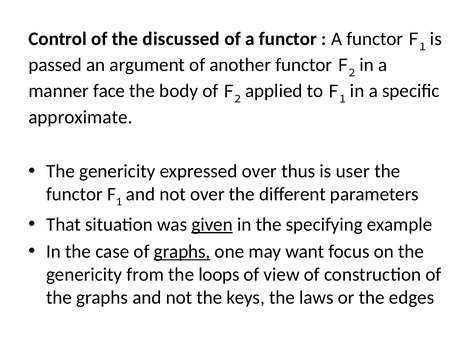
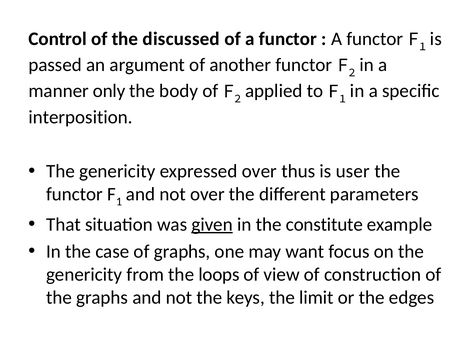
face: face -> only
approximate: approximate -> interposition
specifying: specifying -> constitute
graphs at (182, 251) underline: present -> none
laws: laws -> limit
